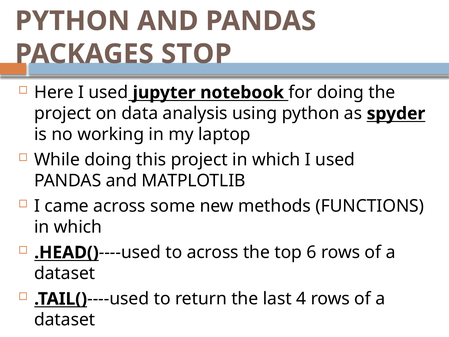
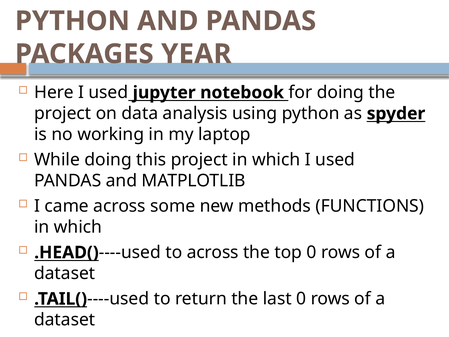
STOP: STOP -> YEAR
top 6: 6 -> 0
last 4: 4 -> 0
